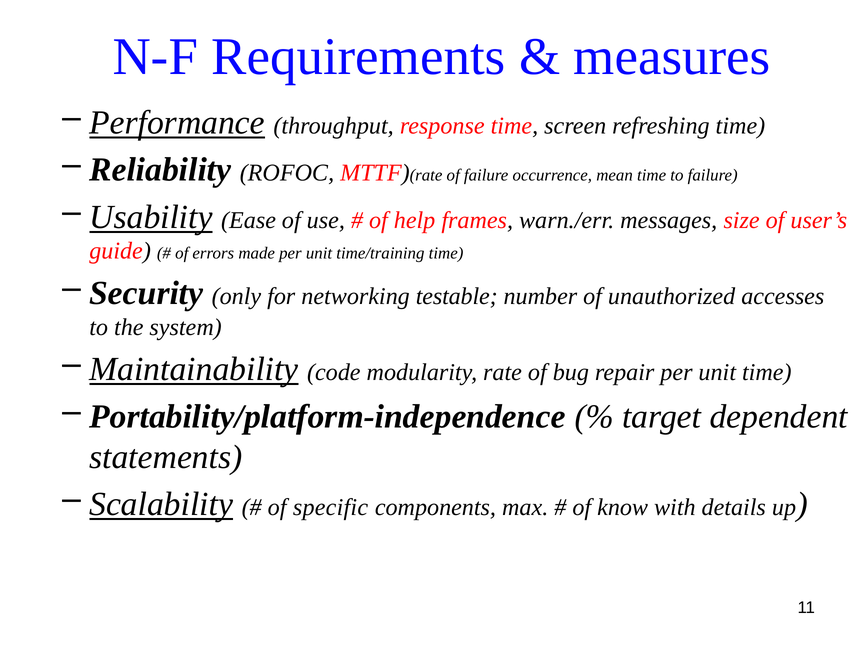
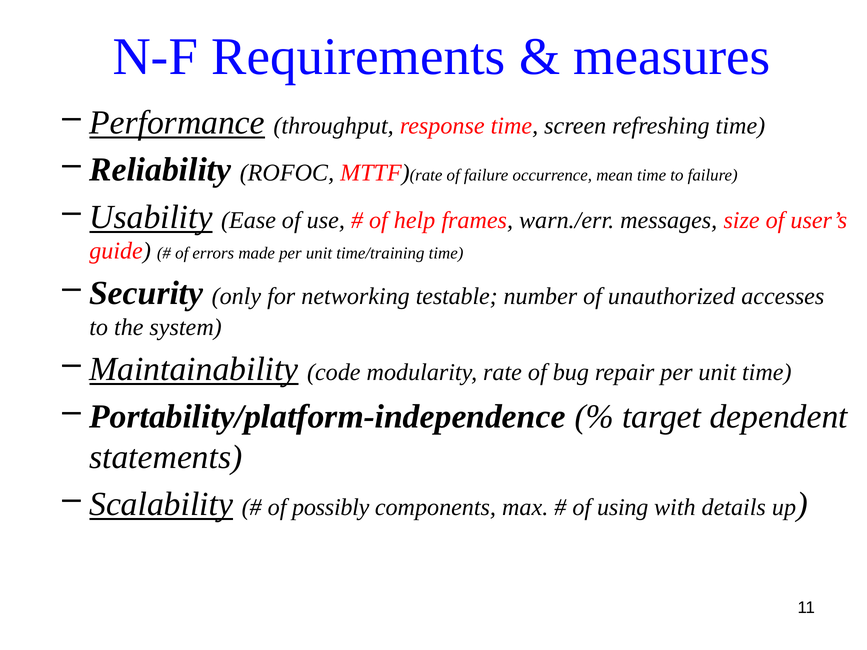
specific: specific -> possibly
know: know -> using
